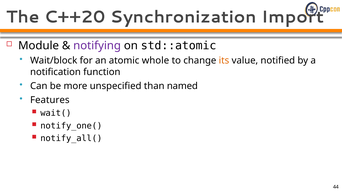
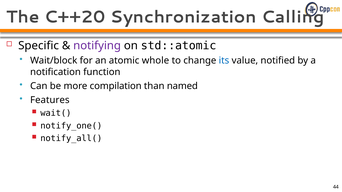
Import: Import -> Calling
Module: Module -> Specific
its colour: orange -> blue
unspecified: unspecified -> compilation
